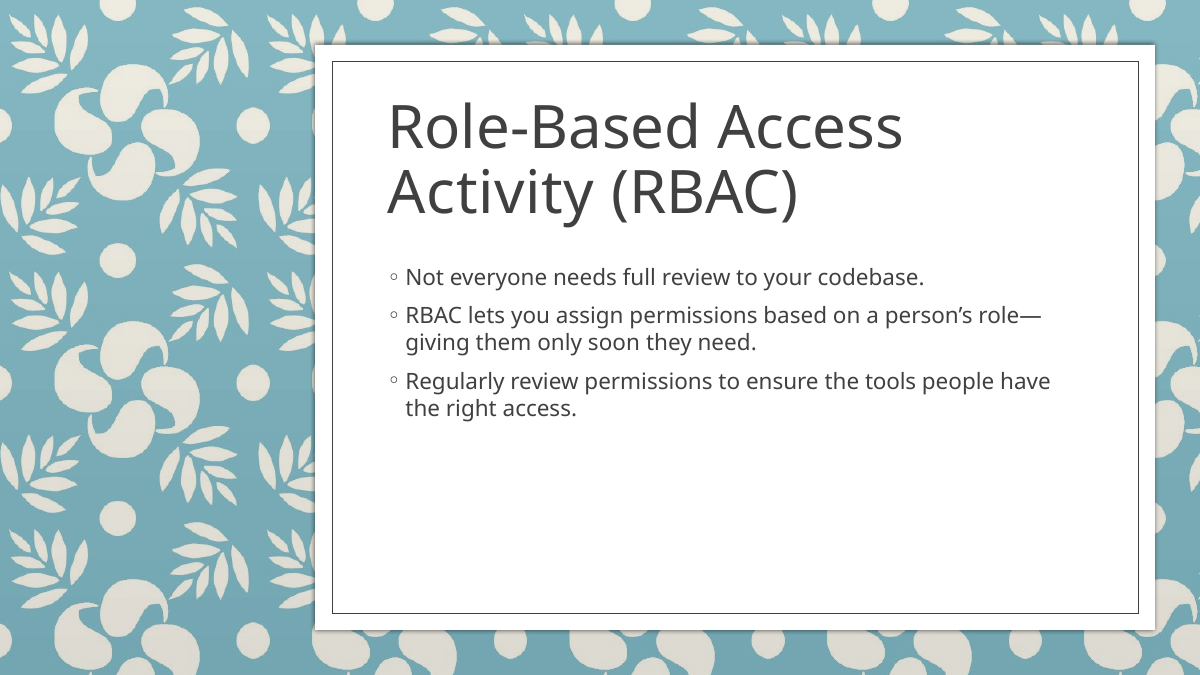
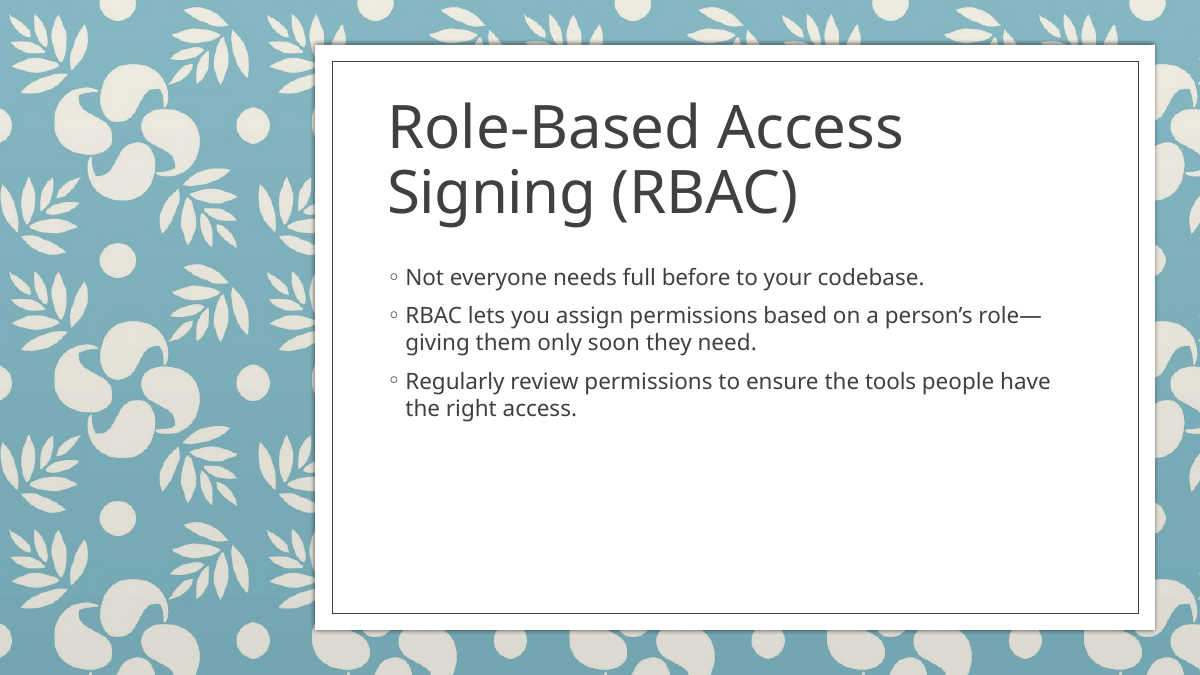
Activity: Activity -> Signing
full review: review -> before
